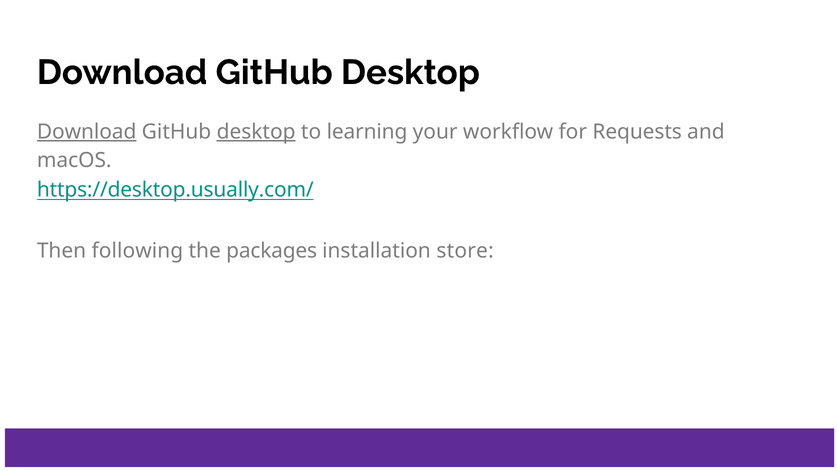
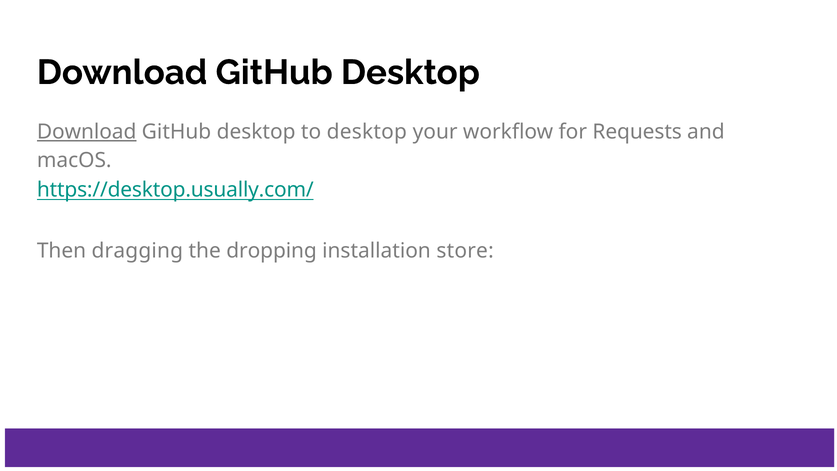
desktop at (256, 132) underline: present -> none
to learning: learning -> desktop
following: following -> dragging
packages: packages -> dropping
